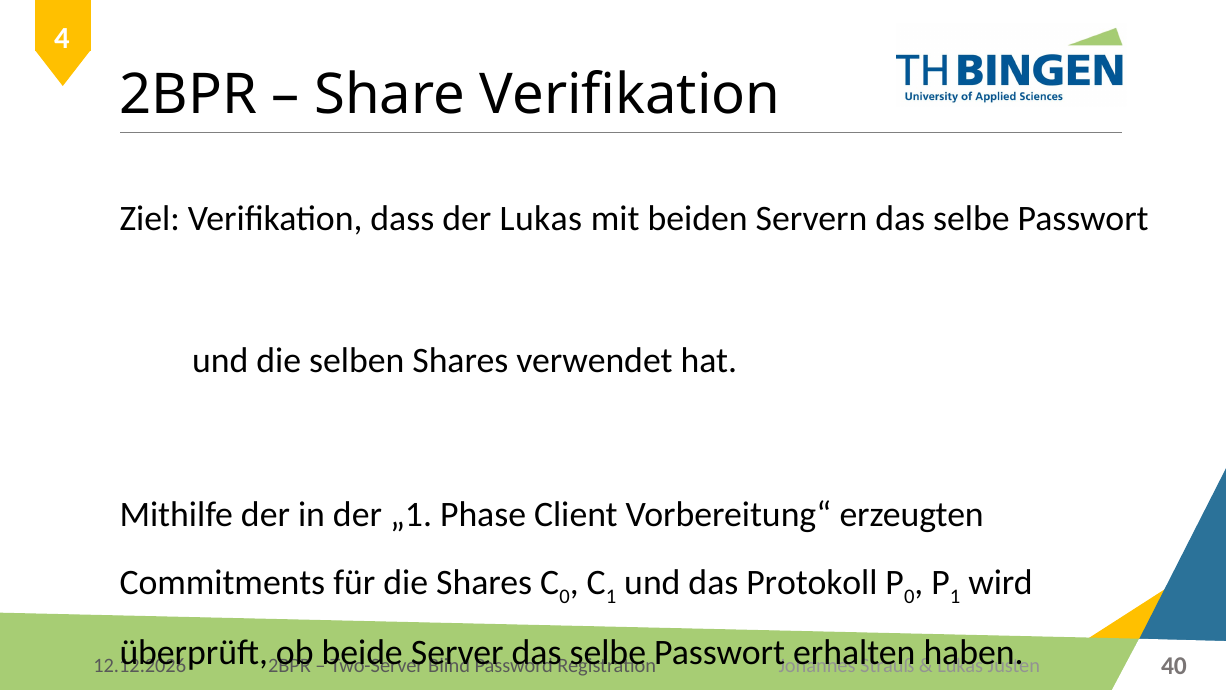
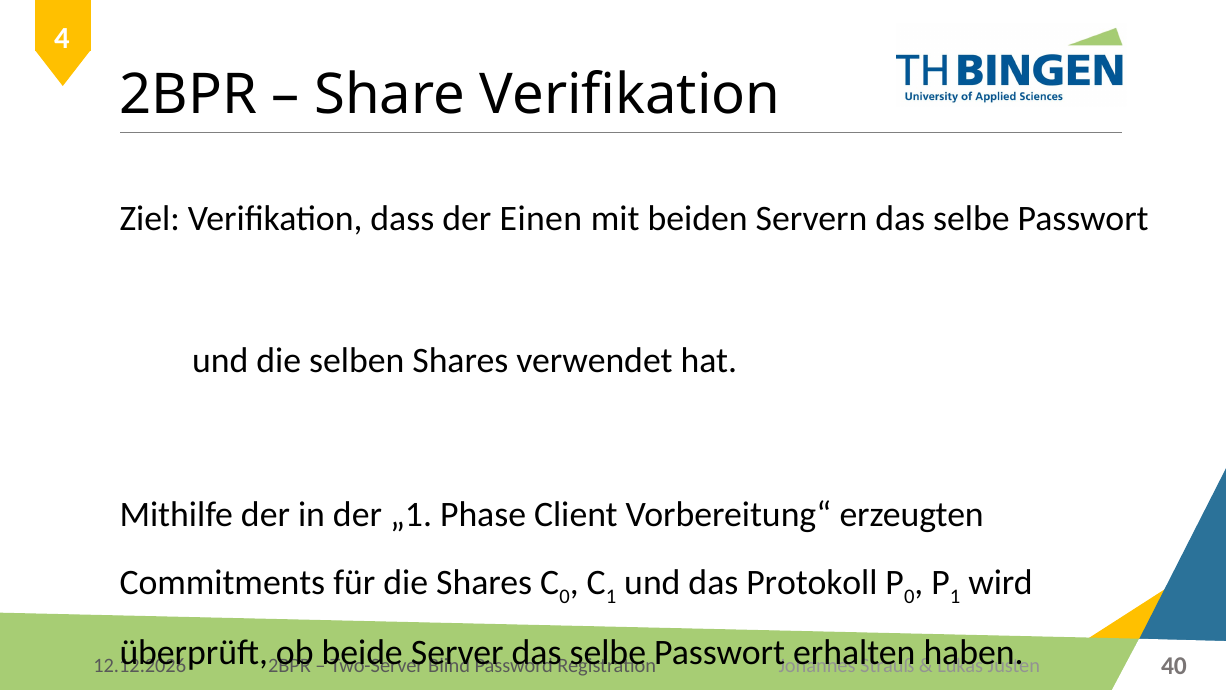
der Lukas: Lukas -> Einen
